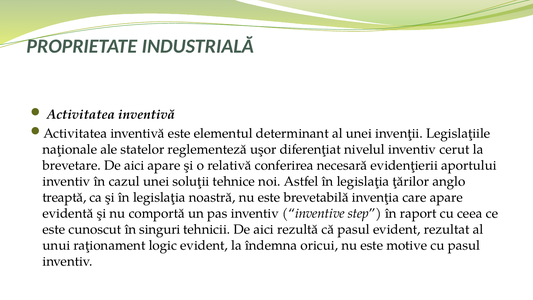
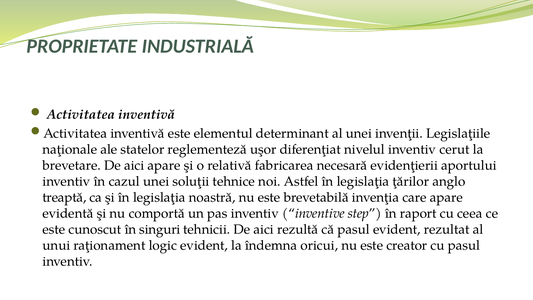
conferirea: conferirea -> fabricarea
motive: motive -> creator
